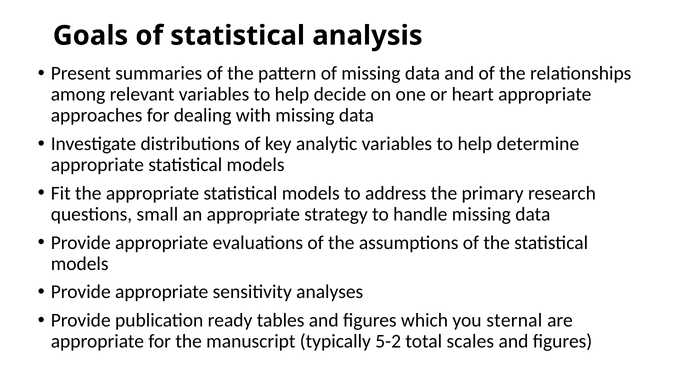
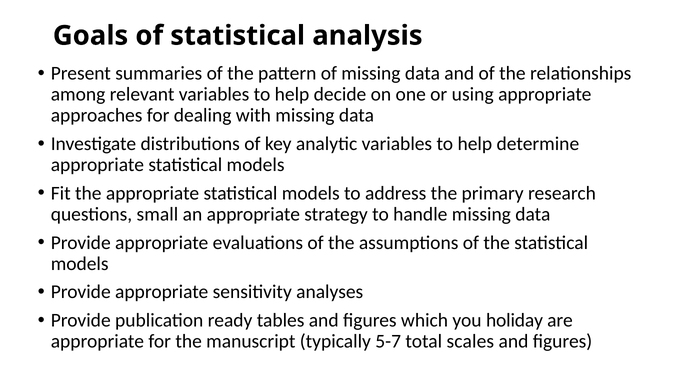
heart: heart -> using
sternal: sternal -> holiday
5-2: 5-2 -> 5-7
